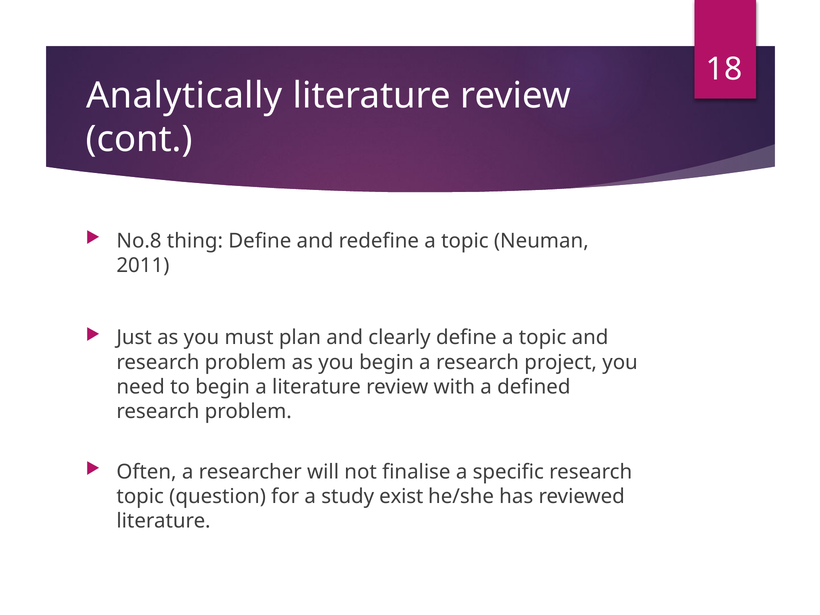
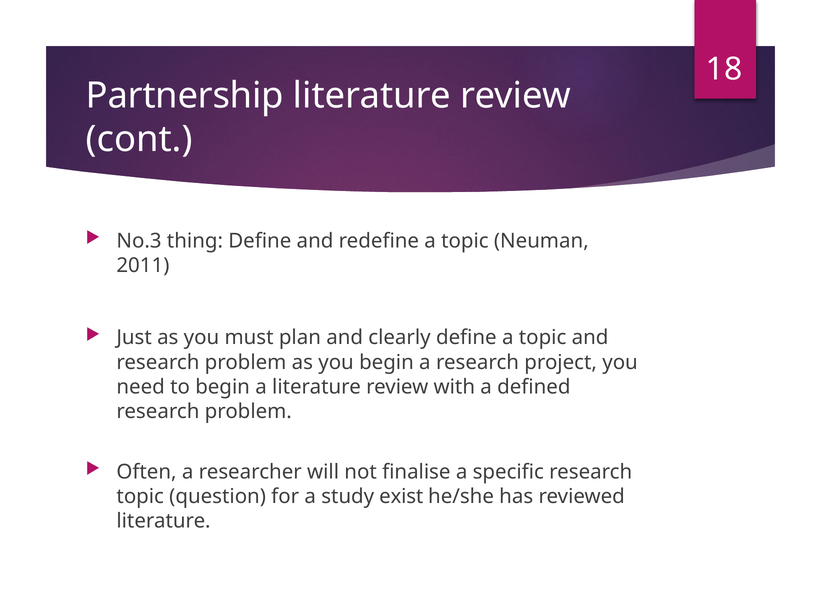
Analytically: Analytically -> Partnership
No.8: No.8 -> No.3
